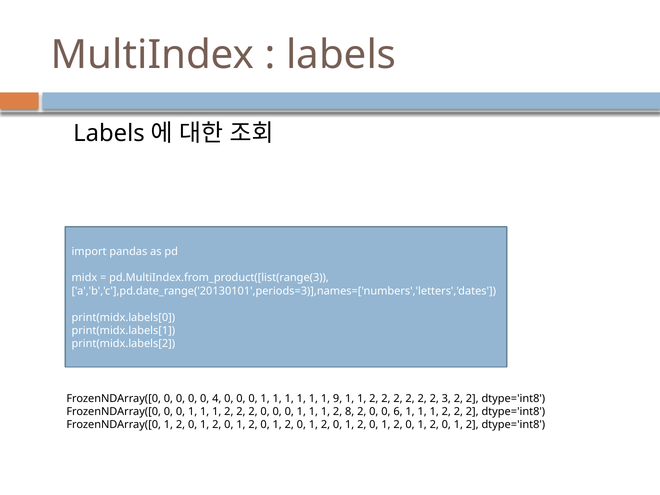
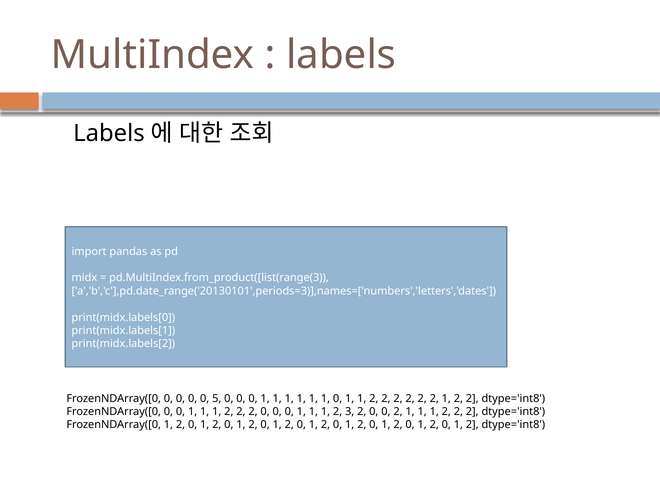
4: 4 -> 5
1 9: 9 -> 0
2 2 3: 3 -> 1
8: 8 -> 3
0 6: 6 -> 2
